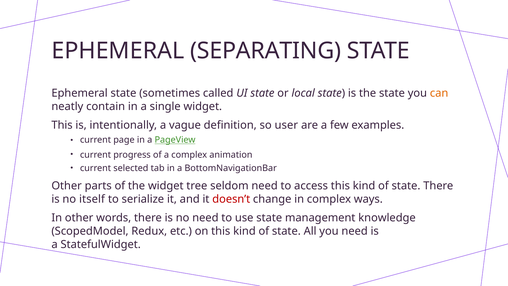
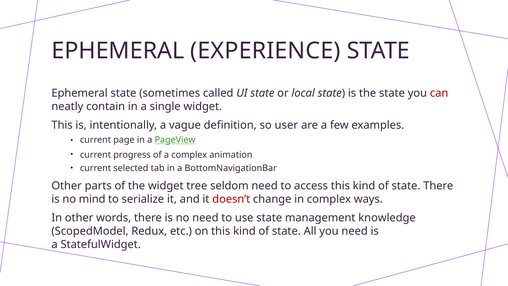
SEPARATING: SEPARATING -> EXPERIENCE
can colour: orange -> red
itself: itself -> mind
